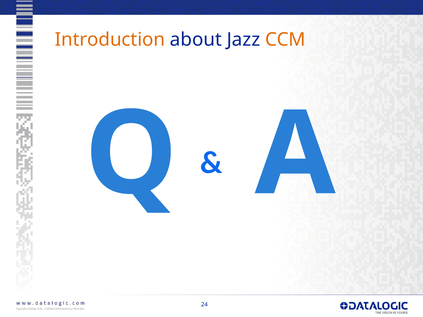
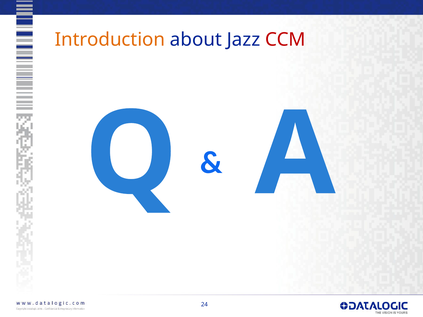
CCM colour: orange -> red
